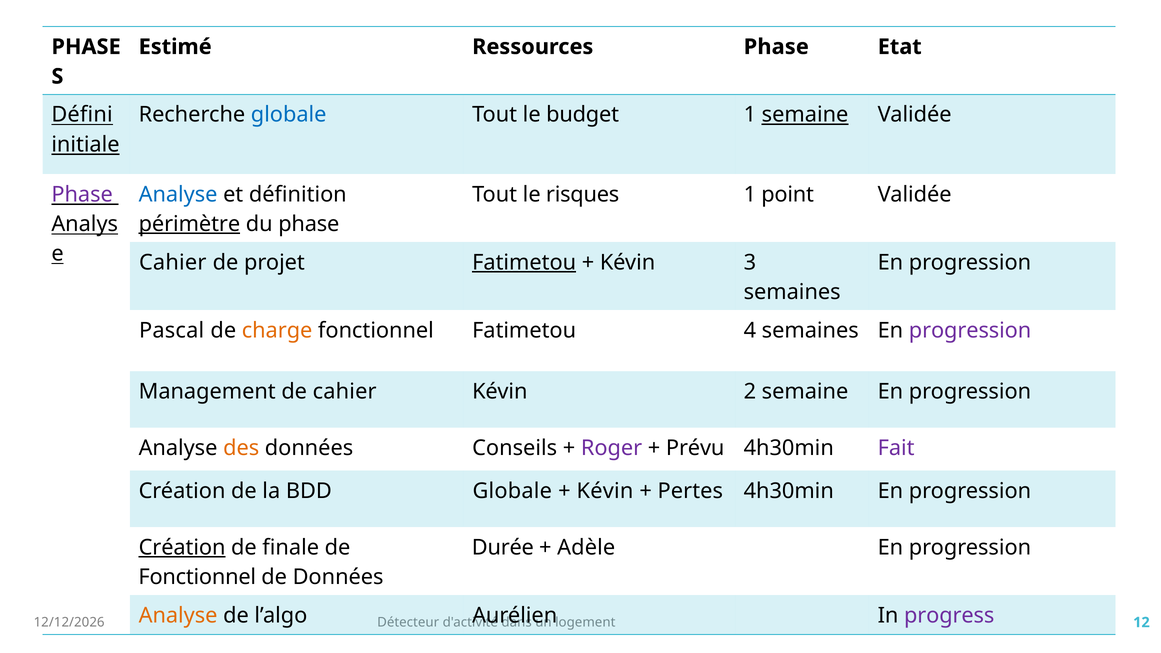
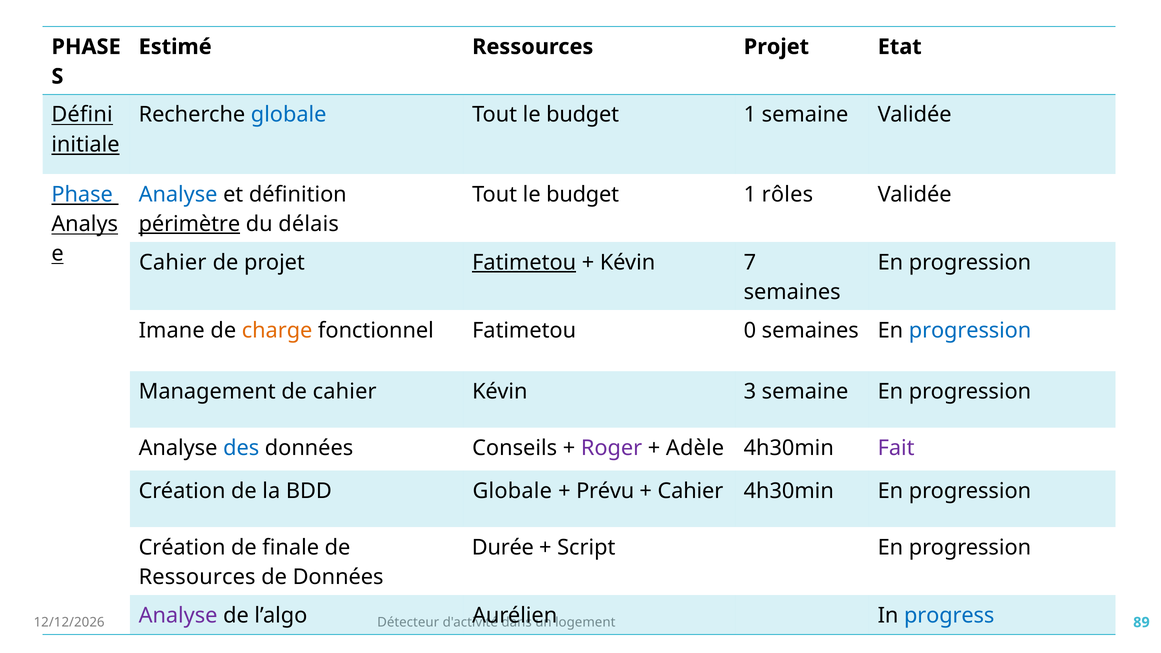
Ressources Phase: Phase -> Projet
semaine at (805, 115) underline: present -> none
Phase at (82, 194) colour: purple -> blue
risques at (583, 194): risques -> budget
point: point -> rôles
du phase: phase -> délais
3: 3 -> 7
Pascal: Pascal -> Imane
4: 4 -> 0
progression at (970, 330) colour: purple -> blue
2: 2 -> 3
des colour: orange -> blue
Prévu: Prévu -> Adèle
Kévin at (605, 491): Kévin -> Prévu
Pertes at (690, 491): Pertes -> Cahier
Création at (182, 547) underline: present -> none
Adèle: Adèle -> Script
Fonctionnel at (197, 577): Fonctionnel -> Ressources
Analyse at (178, 615) colour: orange -> purple
progress colour: purple -> blue
12: 12 -> 89
